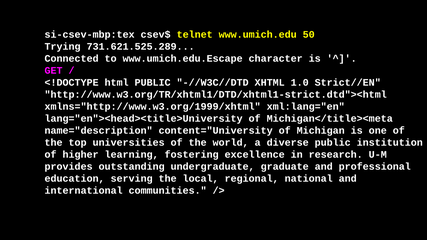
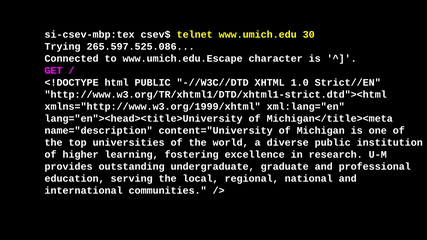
50: 50 -> 30
731.621.525.289: 731.621.525.289 -> 265.597.525.086
